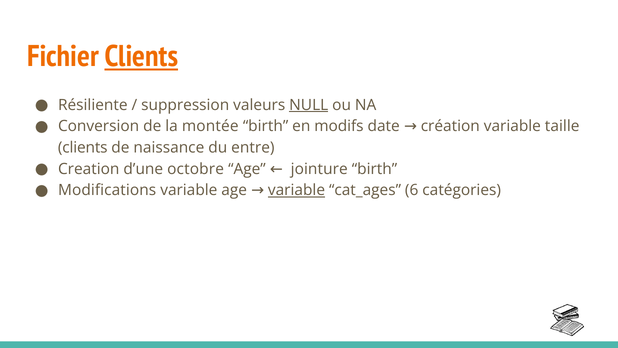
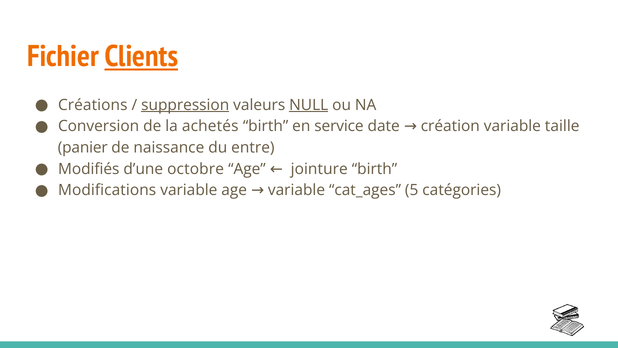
Résiliente: Résiliente -> Créations
suppression underline: none -> present
montée: montée -> achetés
modifs: modifs -> service
clients at (83, 148): clients -> panier
Creation: Creation -> Modifiés
variable at (296, 190) underline: present -> none
6: 6 -> 5
